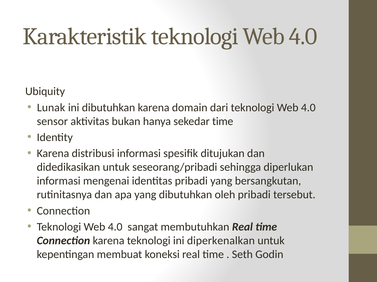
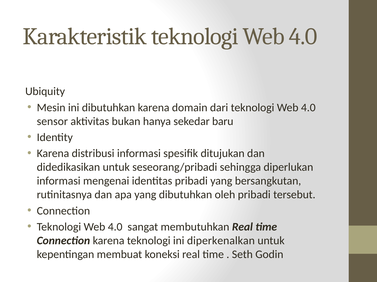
Lunak: Lunak -> Mesin
sekedar time: time -> baru
